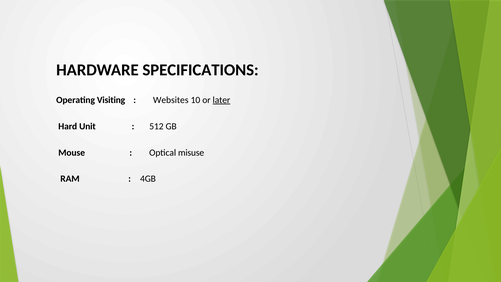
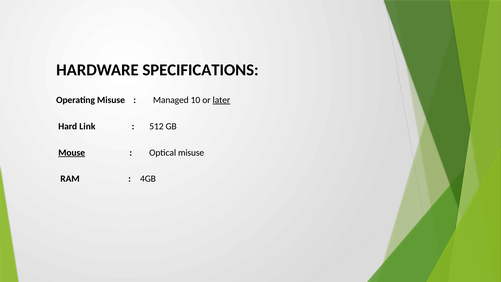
Operating Visiting: Visiting -> Misuse
Websites: Websites -> Managed
Unit: Unit -> Link
Mouse underline: none -> present
